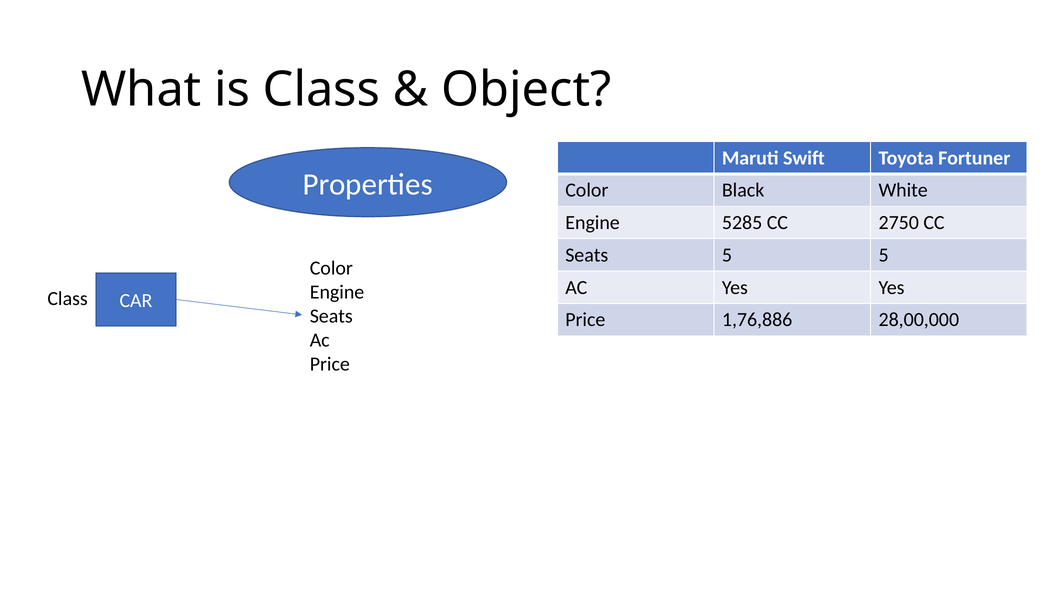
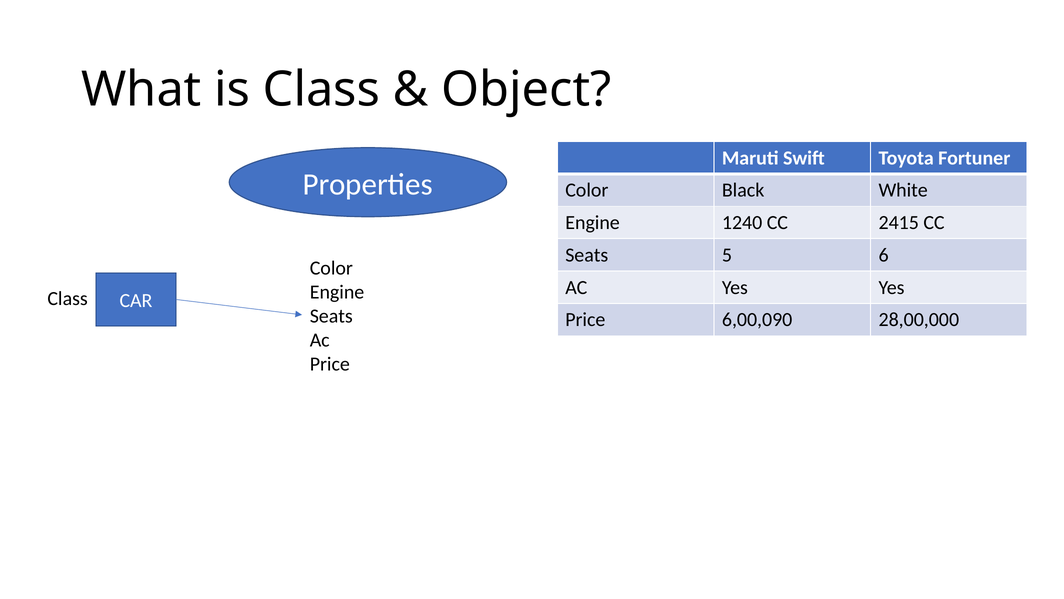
5285: 5285 -> 1240
2750: 2750 -> 2415
5 5: 5 -> 6
1,76,886: 1,76,886 -> 6,00,090
